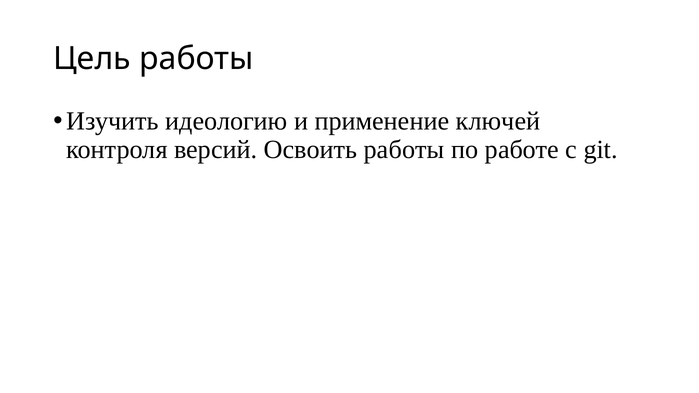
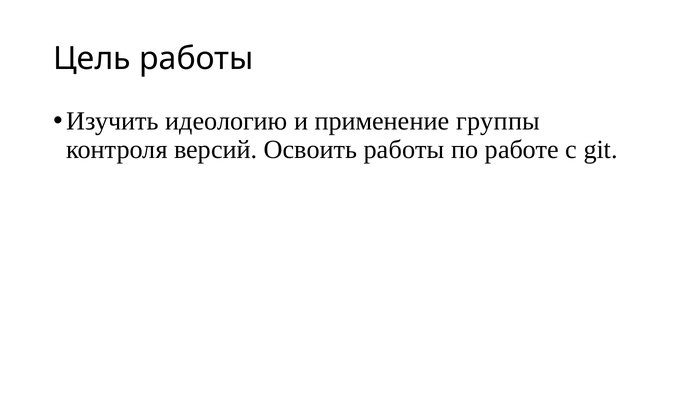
ключей: ключей -> группы
